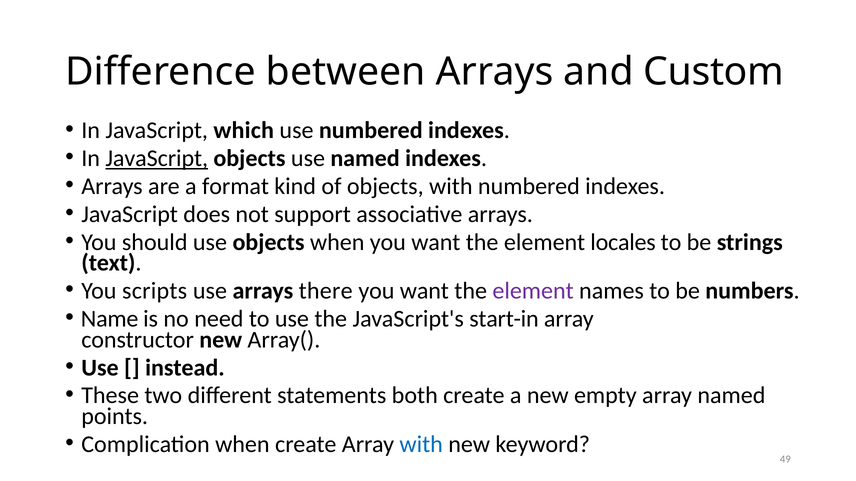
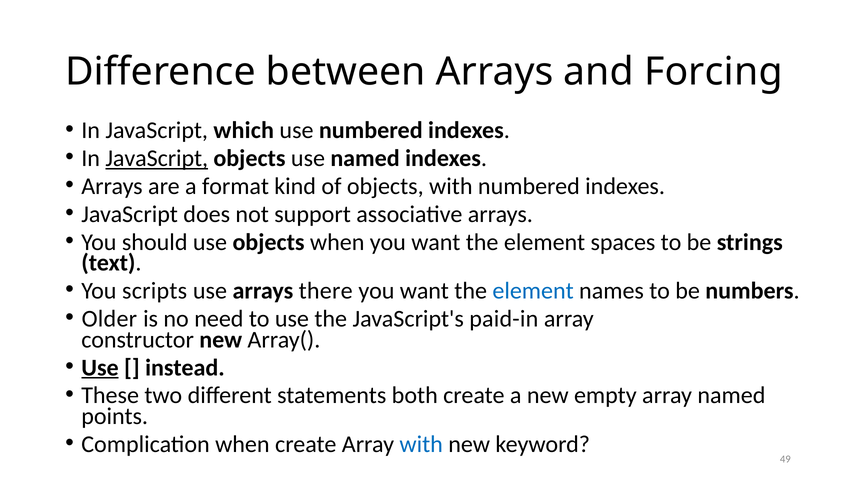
Custom: Custom -> Forcing
locales: locales -> spaces
element at (533, 291) colour: purple -> blue
Name: Name -> Older
start-in: start-in -> paid-in
Use at (100, 368) underline: none -> present
